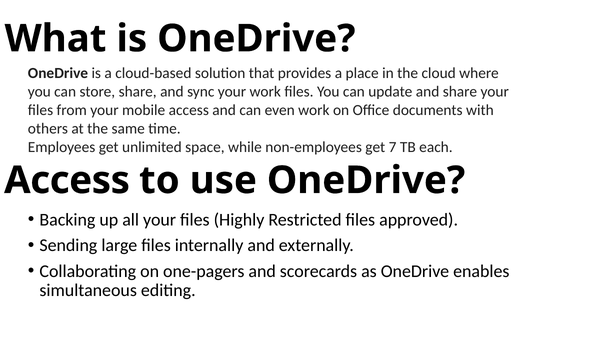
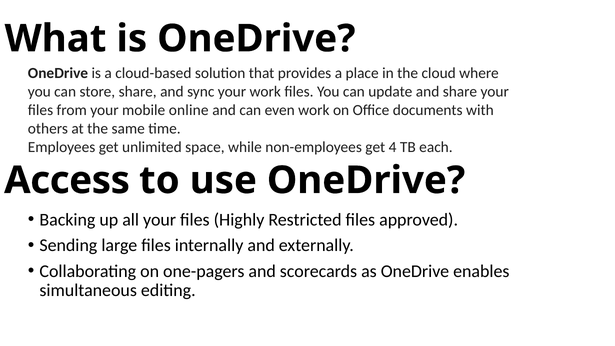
mobile access: access -> online
7: 7 -> 4
